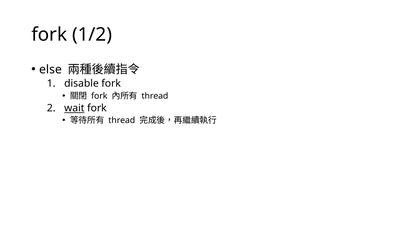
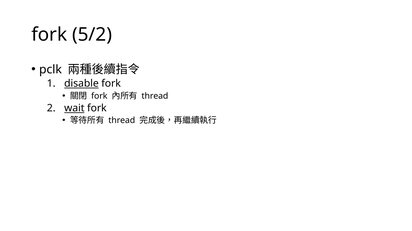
1/2: 1/2 -> 5/2
else: else -> pclk
disable underline: none -> present
